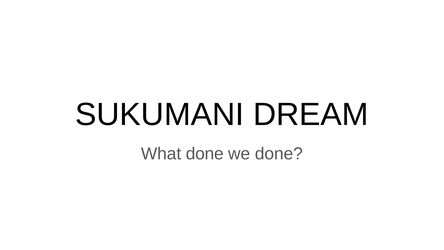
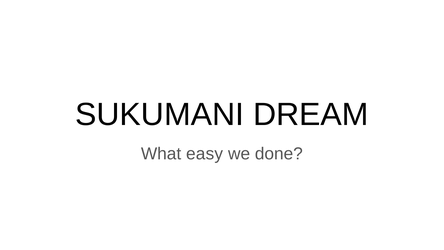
What done: done -> easy
